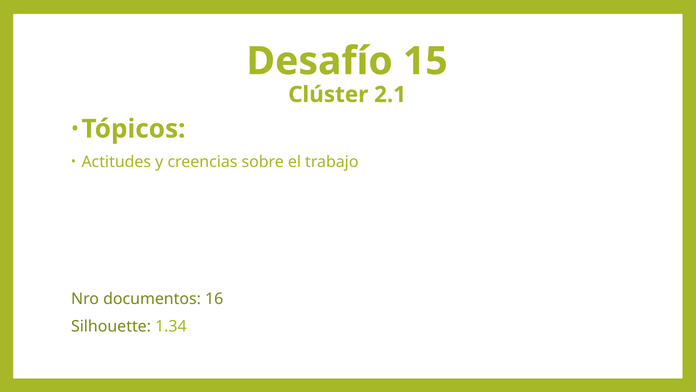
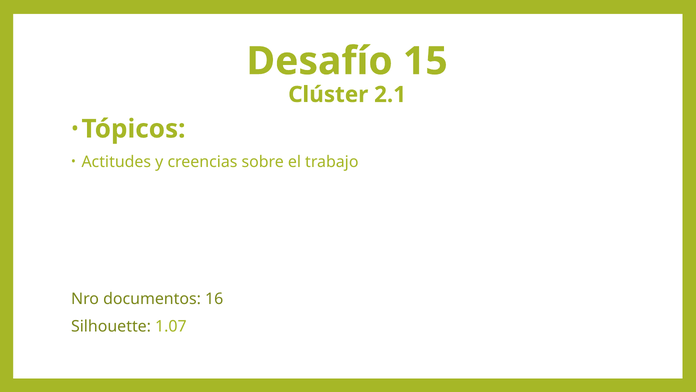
1.34: 1.34 -> 1.07
